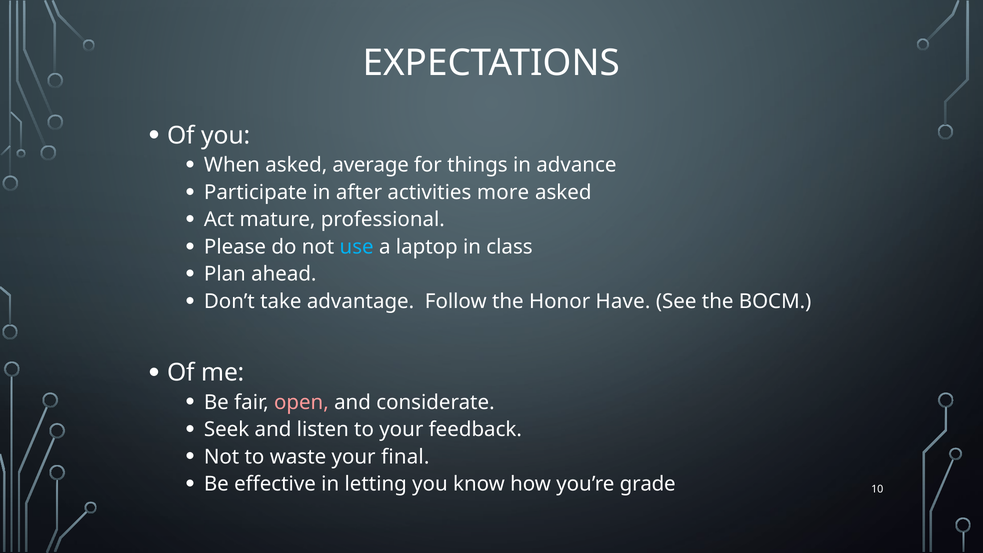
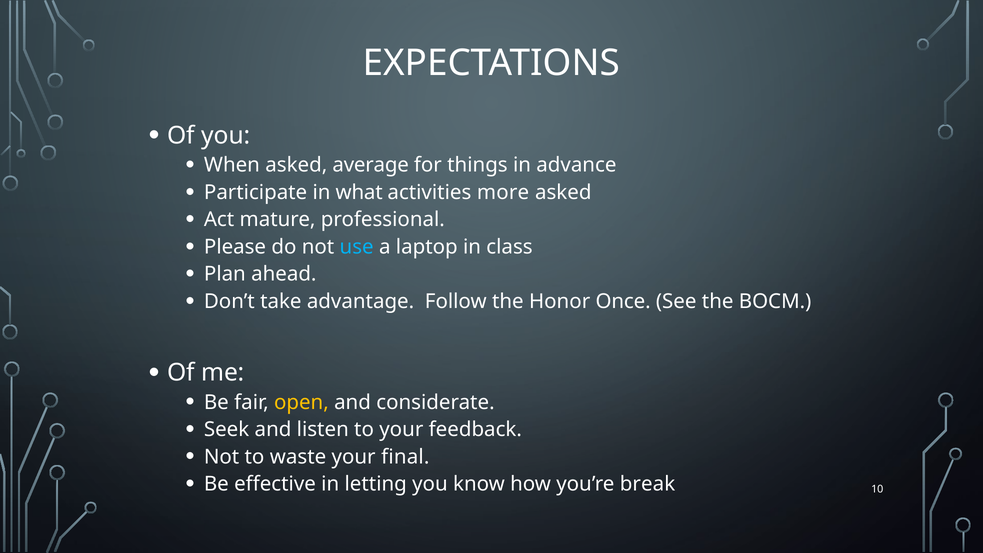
after: after -> what
Have: Have -> Once
open colour: pink -> yellow
grade: grade -> break
